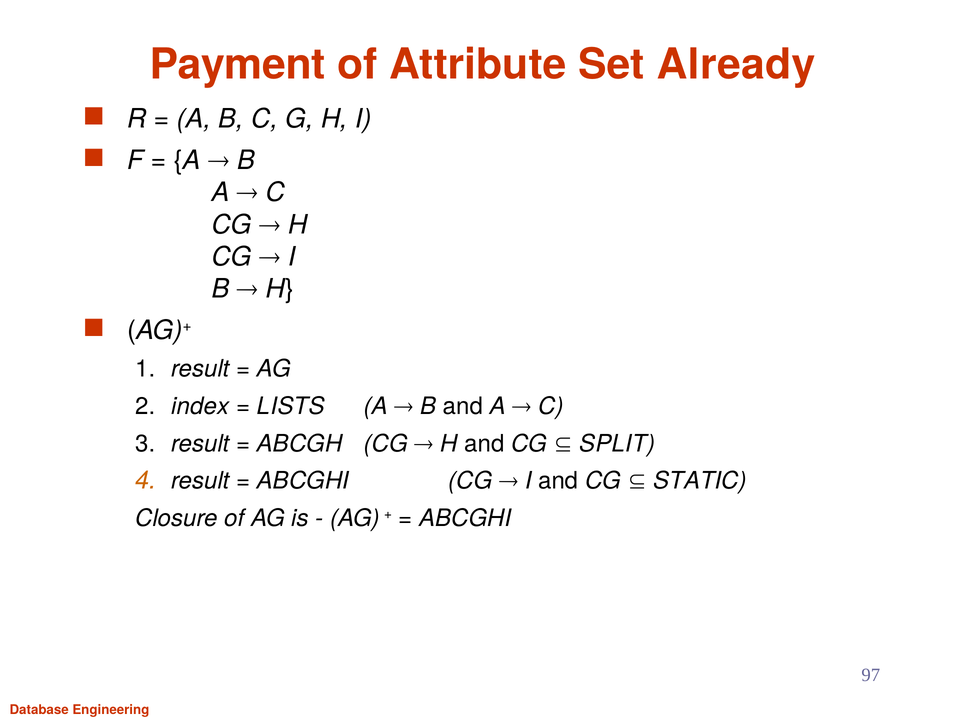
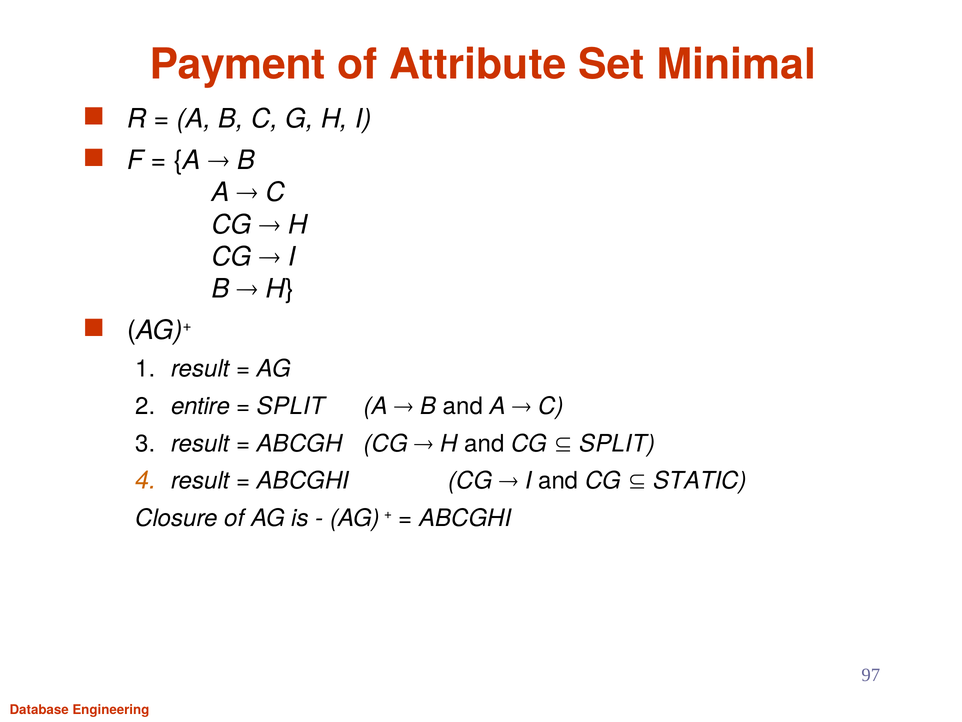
Already: Already -> Minimal
index: index -> entire
LISTS at (291, 406): LISTS -> SPLIT
